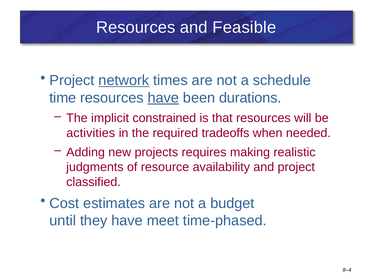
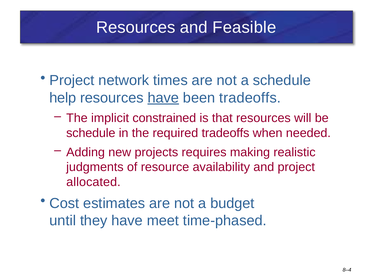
network underline: present -> none
time: time -> help
been durations: durations -> tradeoffs
activities at (91, 133): activities -> schedule
classified: classified -> allocated
